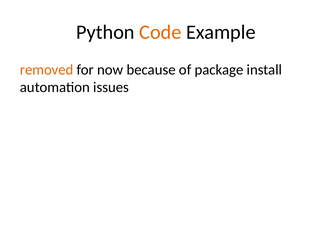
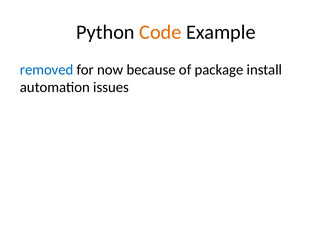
removed colour: orange -> blue
